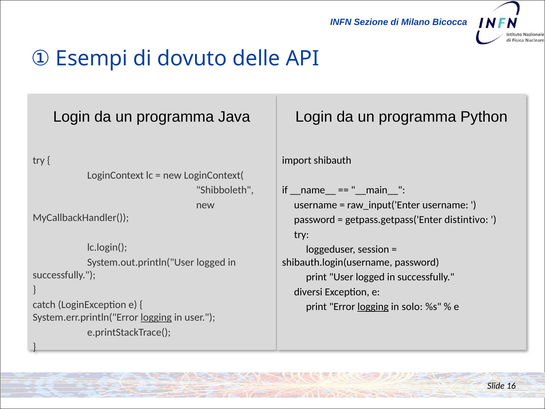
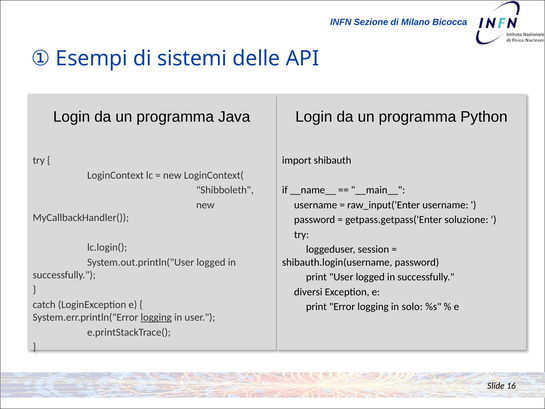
dovuto: dovuto -> sistemi
distintivo: distintivo -> soluzione
logging at (373, 307) underline: present -> none
